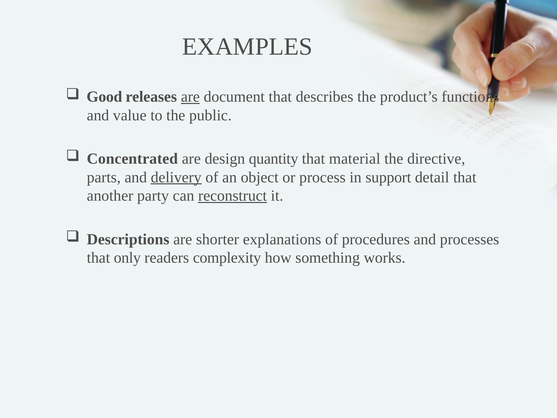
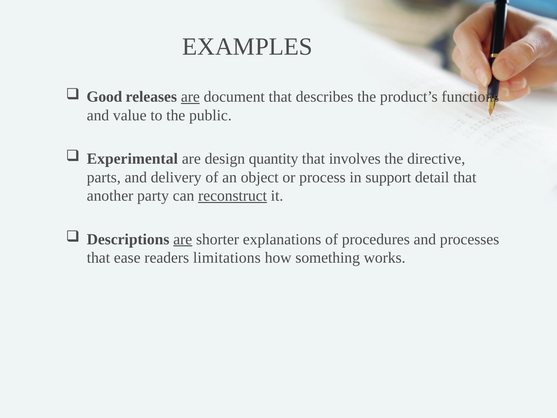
Concentrated: Concentrated -> Experimental
material: material -> involves
delivery underline: present -> none
are at (183, 239) underline: none -> present
only: only -> ease
complexity: complexity -> limitations
